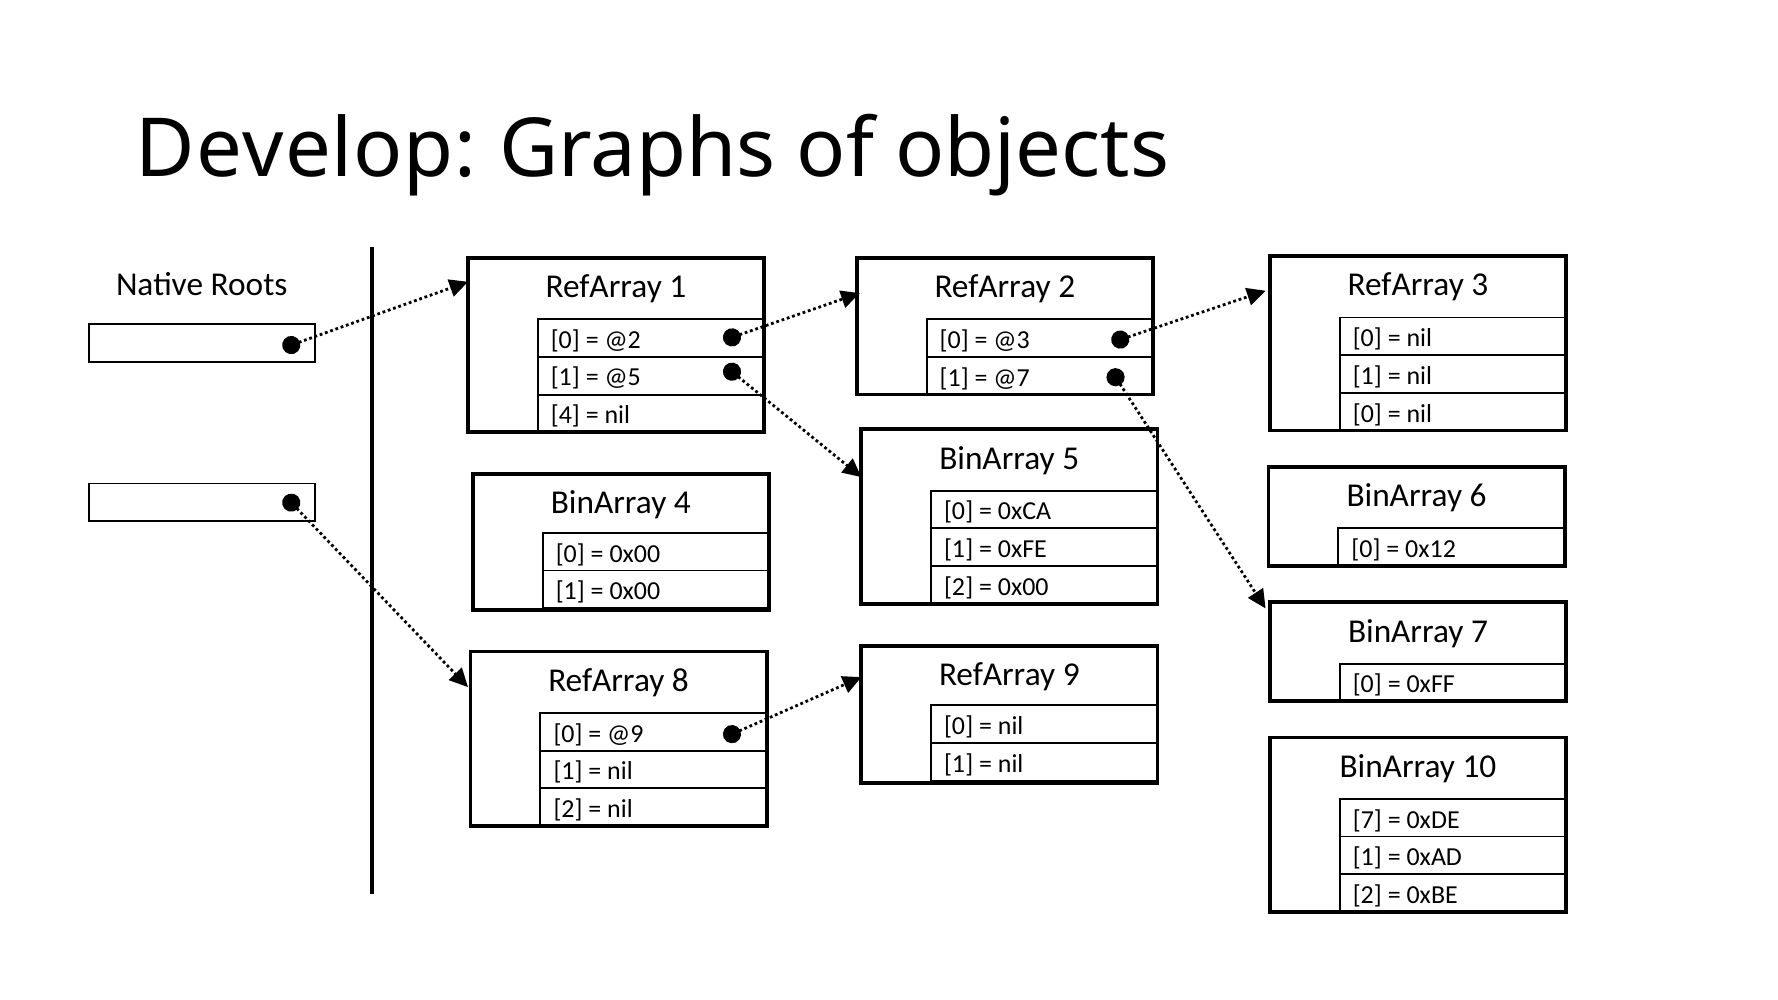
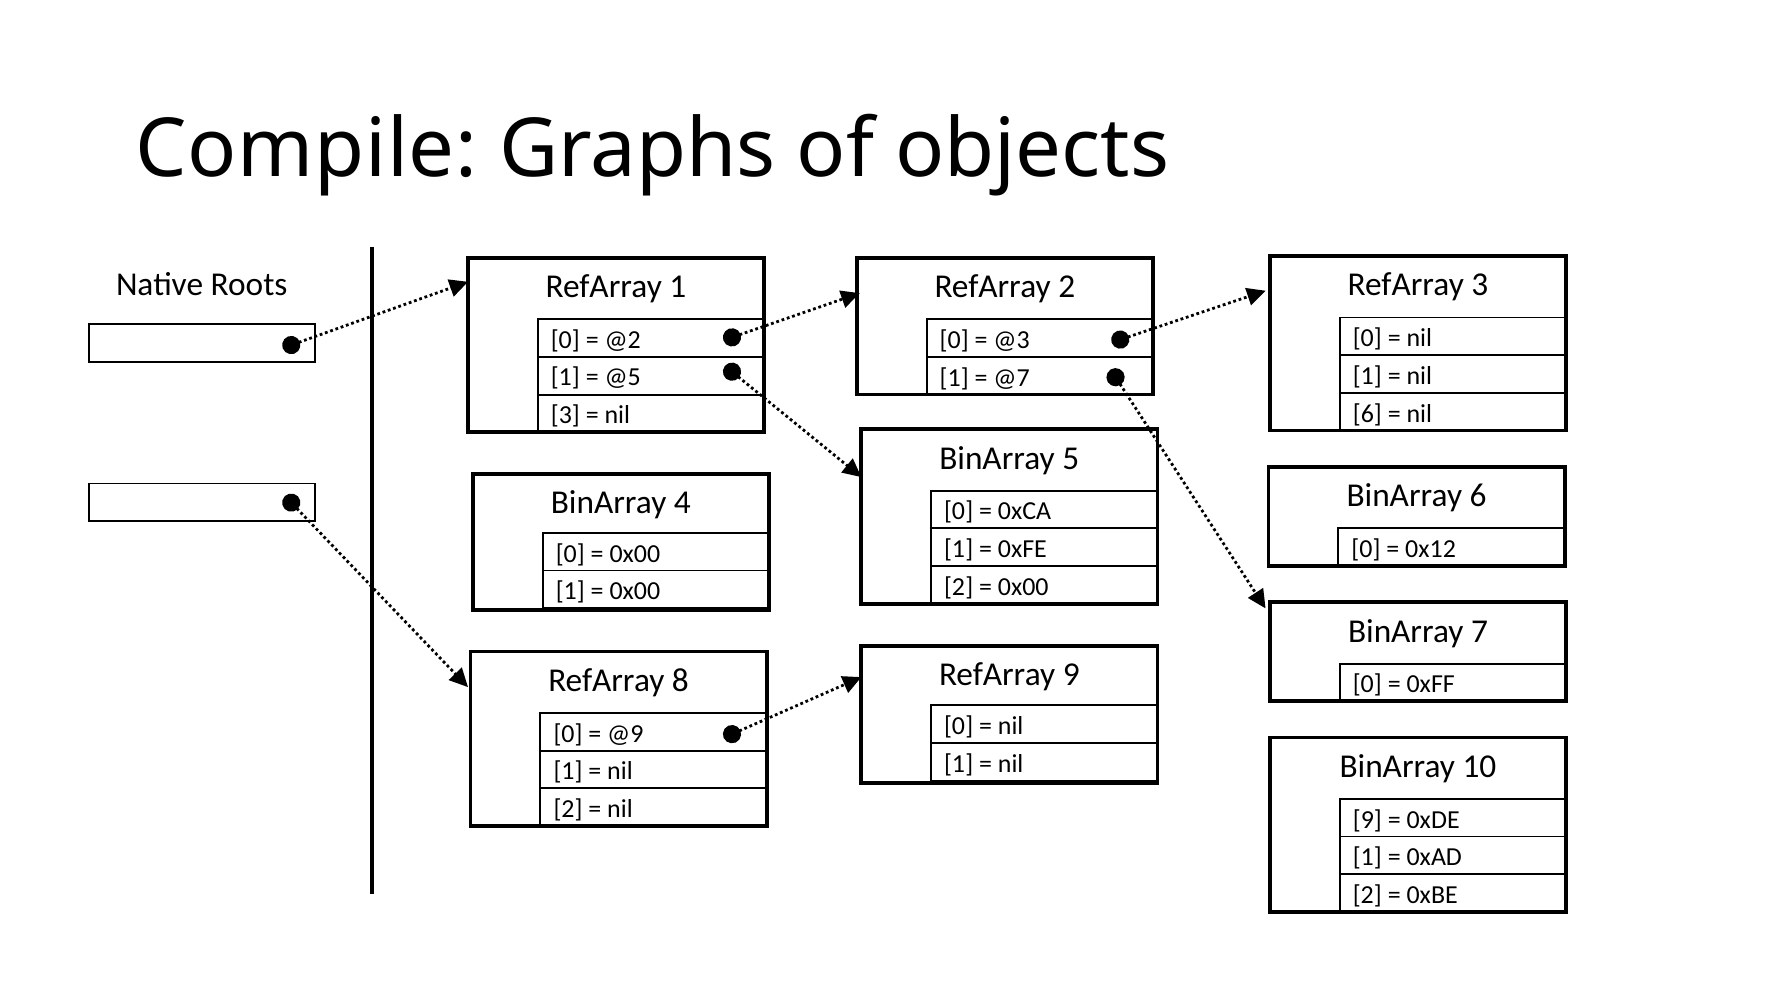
Develop: Develop -> Compile
0 at (1367, 414): 0 -> 6
4 at (565, 415): 4 -> 3
7 at (1367, 820): 7 -> 9
